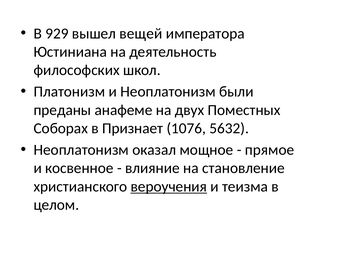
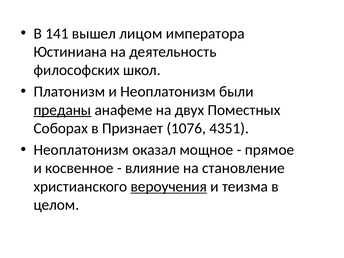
929: 929 -> 141
вещей: вещей -> лицом
преданы underline: none -> present
5632: 5632 -> 4351
